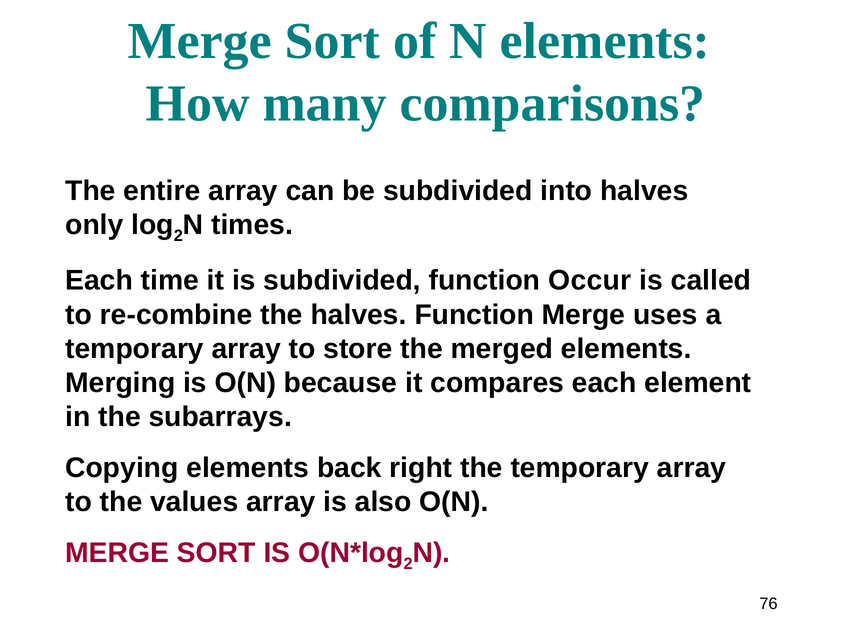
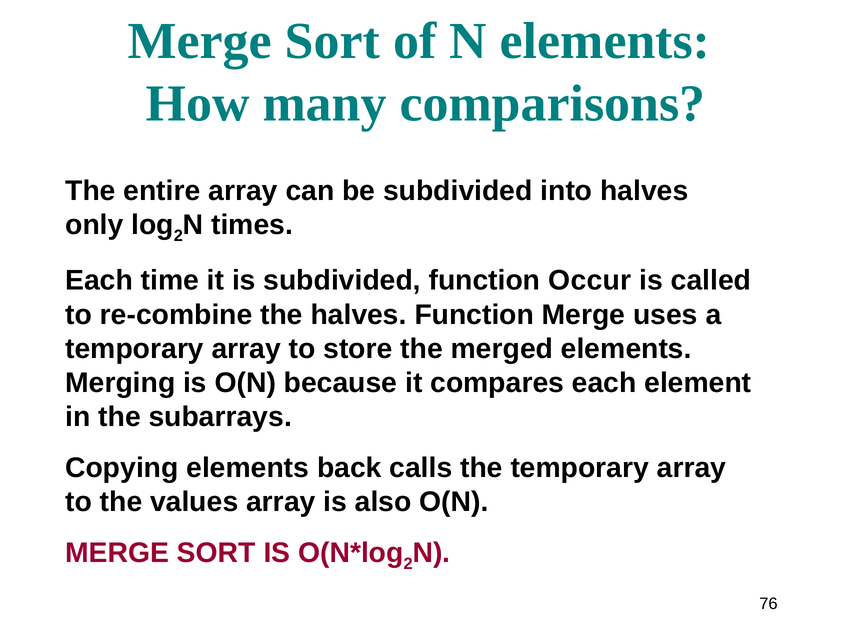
right: right -> calls
